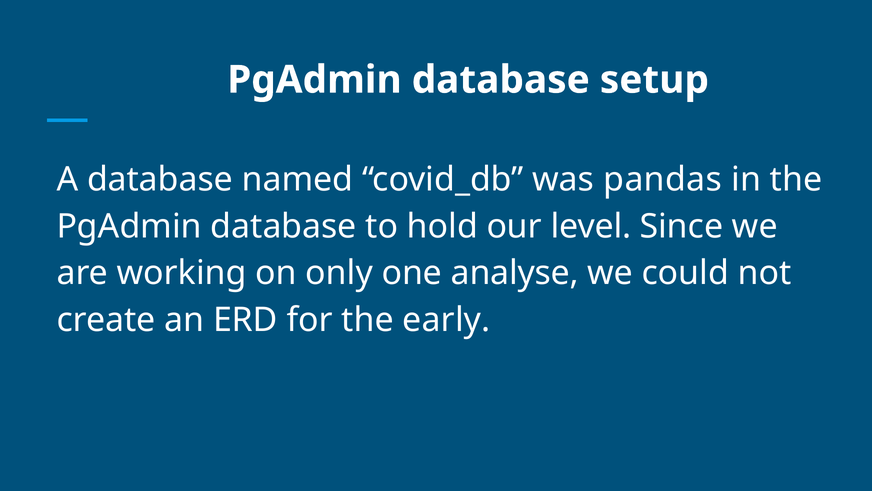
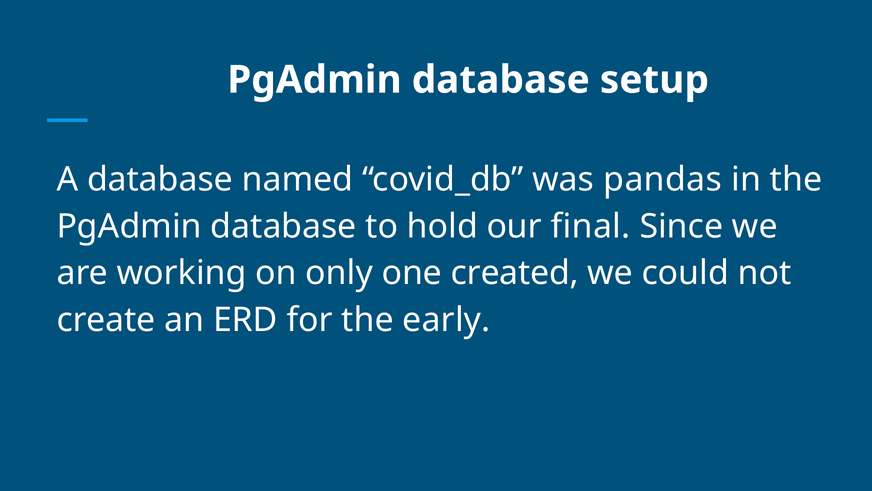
level: level -> final
analyse: analyse -> created
